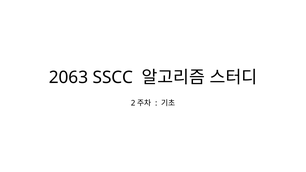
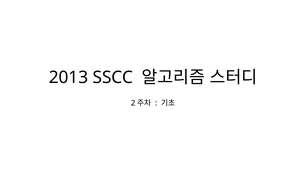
2063: 2063 -> 2013
